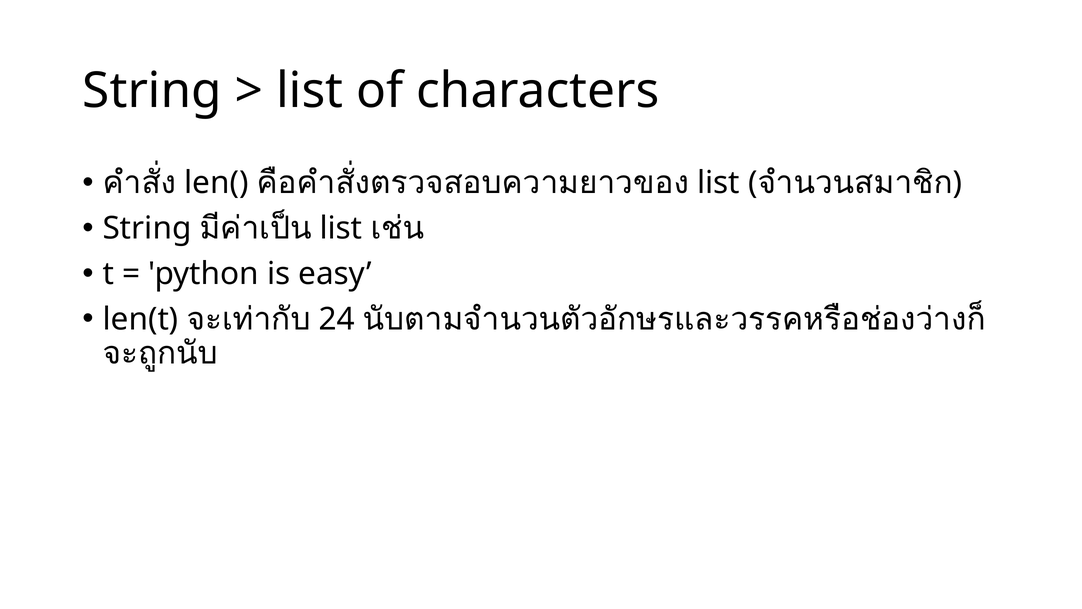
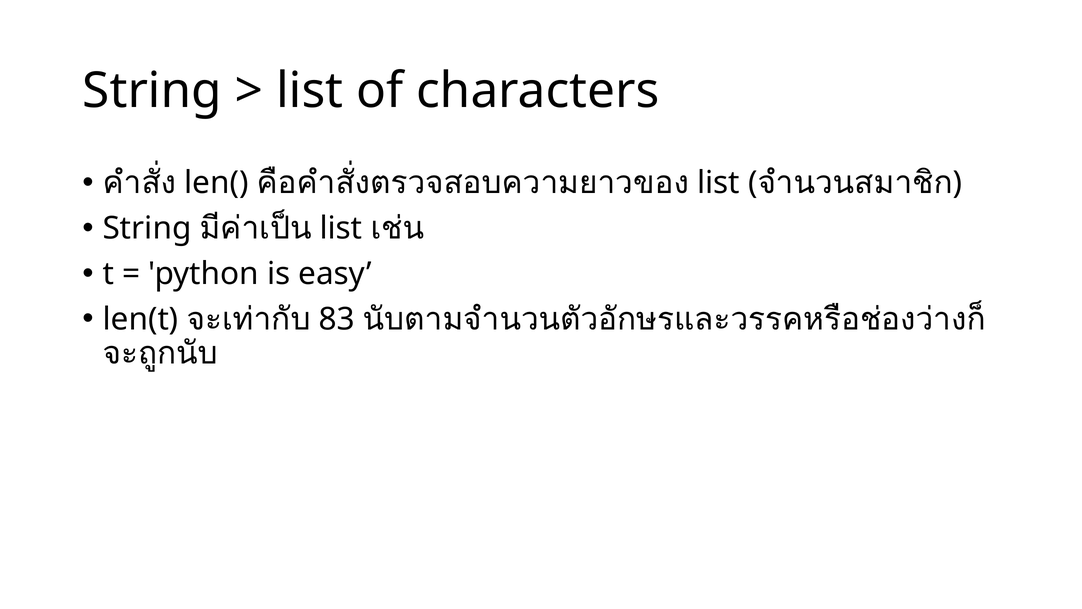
24: 24 -> 83
